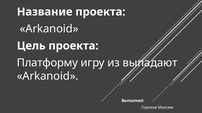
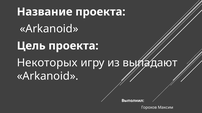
Платформу: Платформу -> Некоторых
